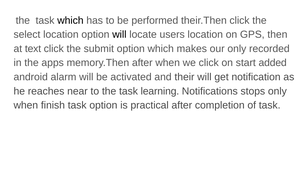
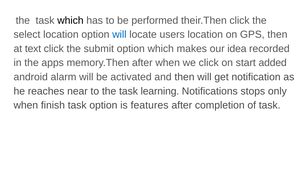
will at (119, 35) colour: black -> blue
our only: only -> idea
and their: their -> then
practical: practical -> features
